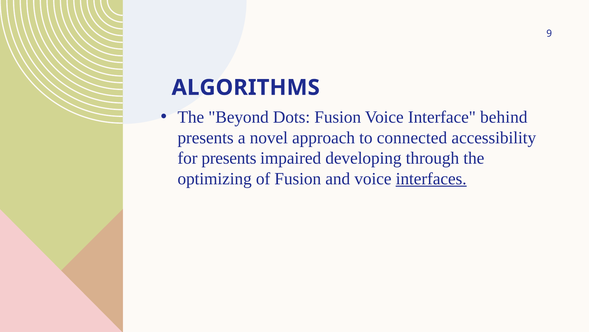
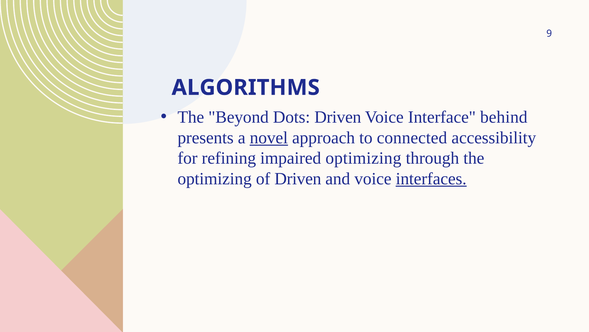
Dots Fusion: Fusion -> Driven
novel underline: none -> present
for presents: presents -> refining
impaired developing: developing -> optimizing
of Fusion: Fusion -> Driven
